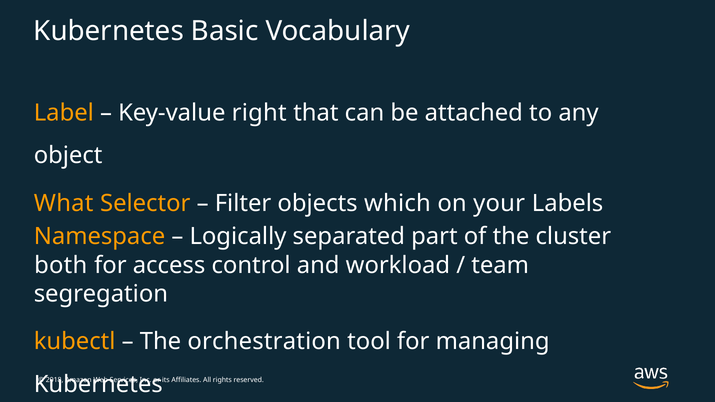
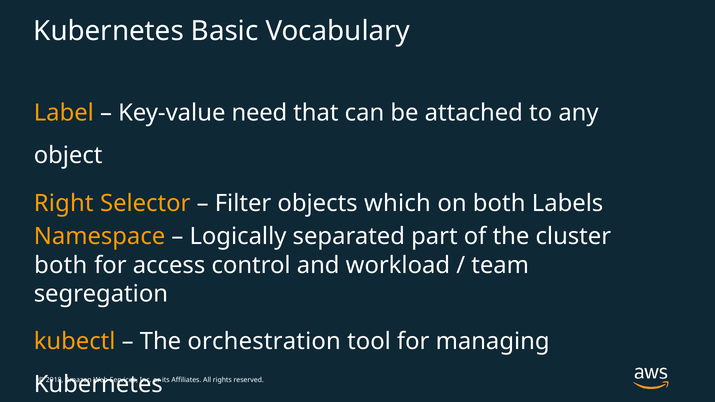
right: right -> need
What: What -> Right
on your: your -> both
